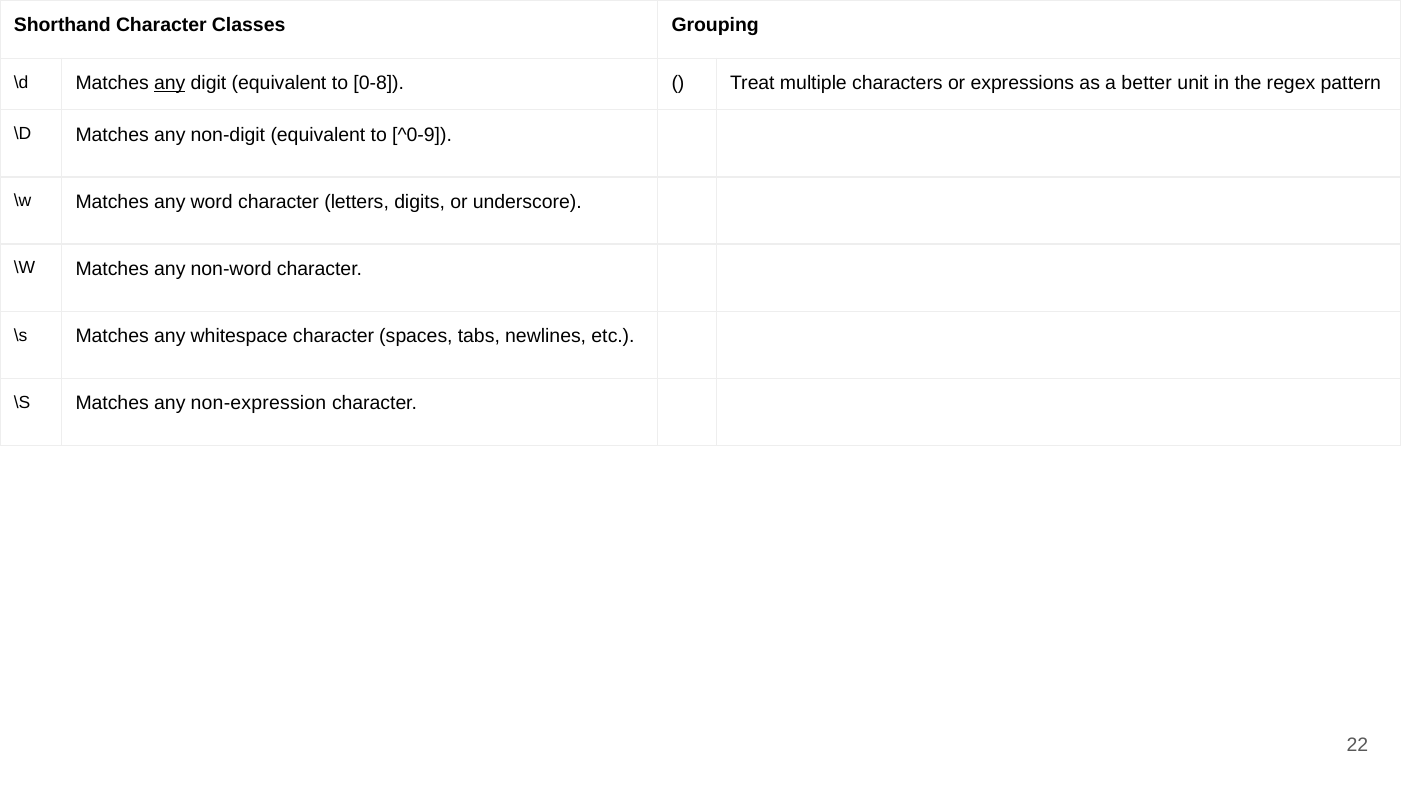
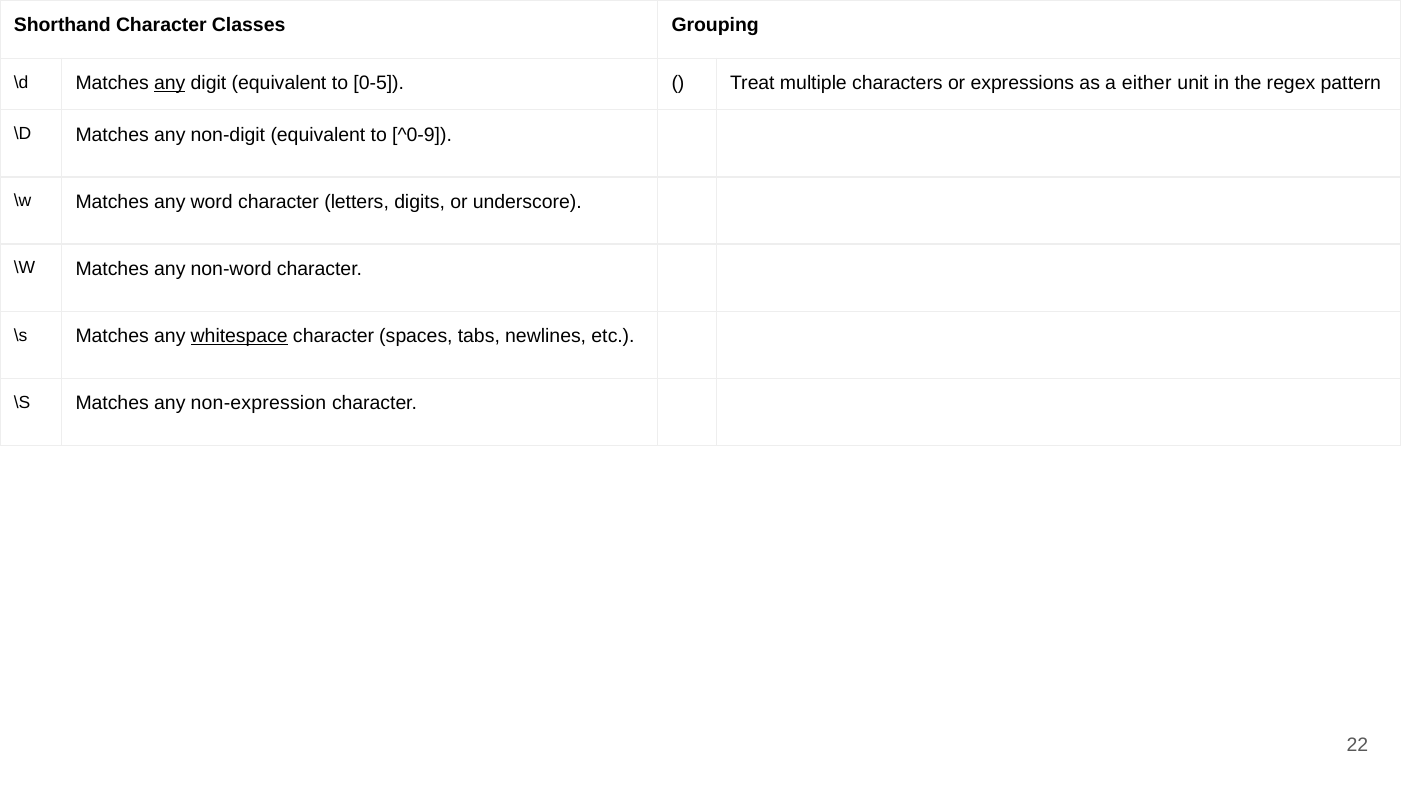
0-8: 0-8 -> 0-5
better: better -> either
whitespace underline: none -> present
